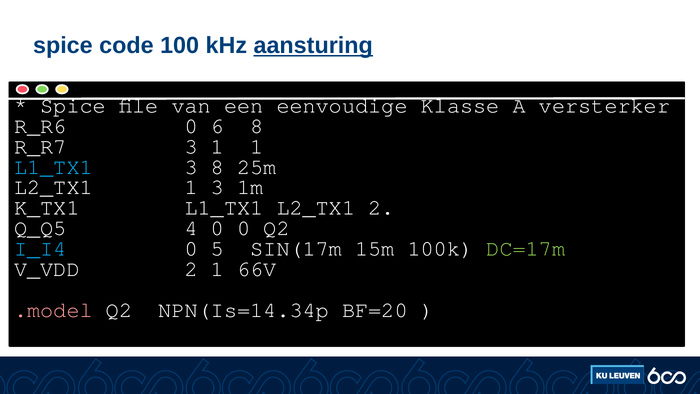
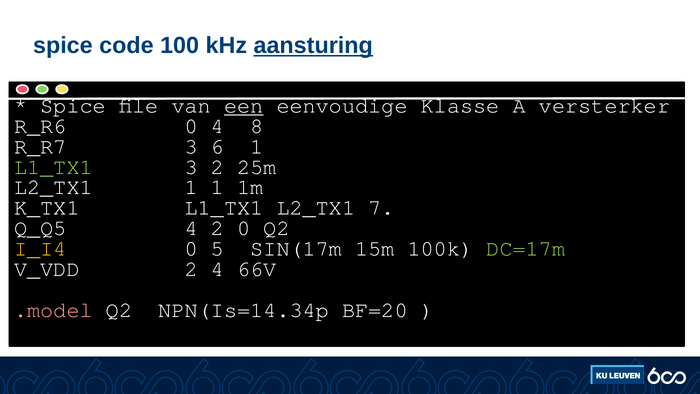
een underline: none -> present
0 6: 6 -> 4
3 1: 1 -> 6
L1_TX1 at (53, 167) colour: light blue -> light green
3 8: 8 -> 2
1 3: 3 -> 1
L2_TX1 2: 2 -> 7
4 0: 0 -> 2
I_I4 colour: light blue -> yellow
2 1: 1 -> 4
